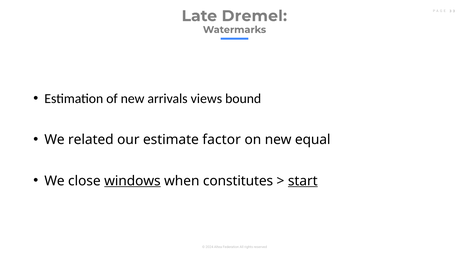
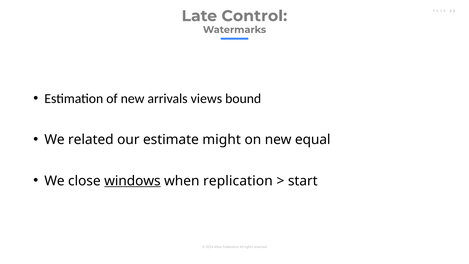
Dremel: Dremel -> Control
factor: factor -> might
constitutes: constitutes -> replication
start underline: present -> none
